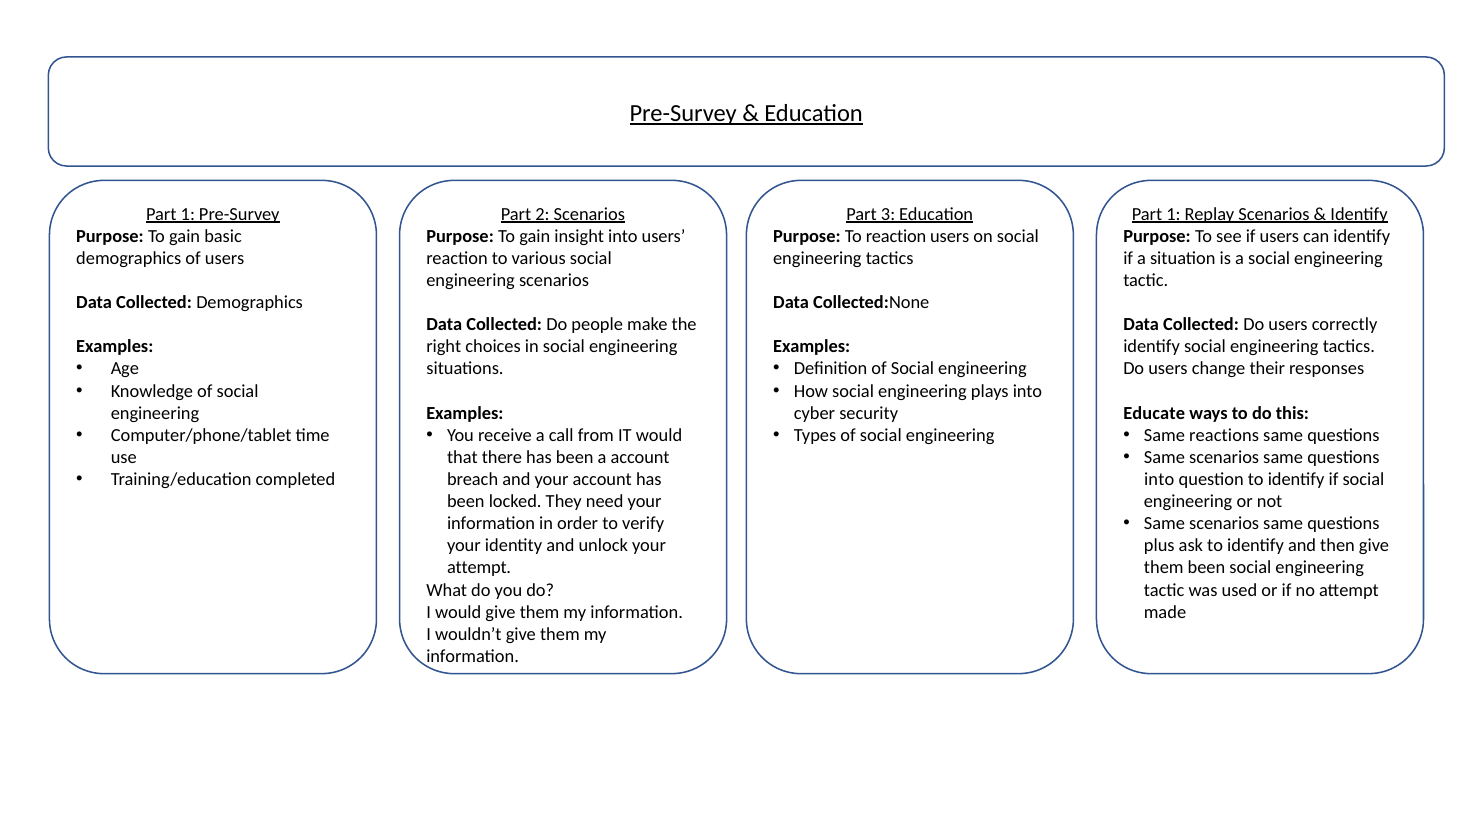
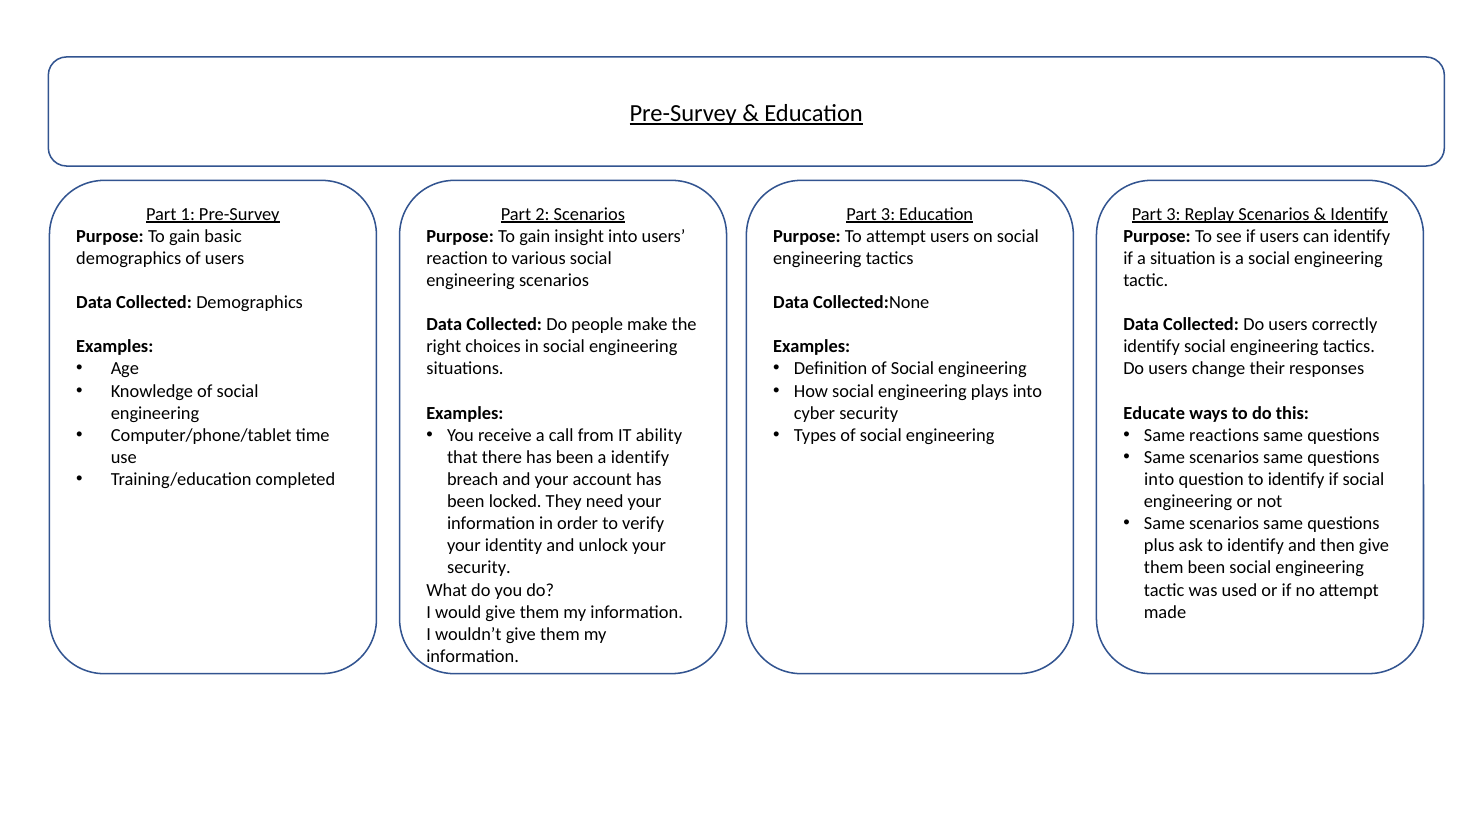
1 at (1173, 214): 1 -> 3
To reaction: reaction -> attempt
IT would: would -> ability
a account: account -> identify
attempt at (479, 568): attempt -> security
